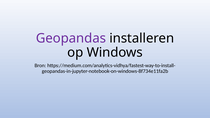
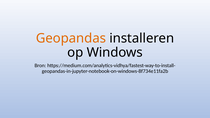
Geopandas colour: purple -> orange
